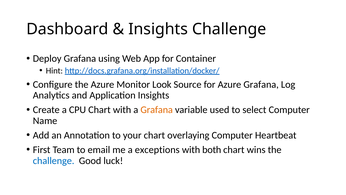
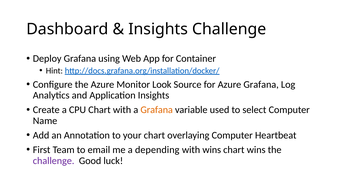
exceptions: exceptions -> depending
with both: both -> wins
challenge at (54, 160) colour: blue -> purple
